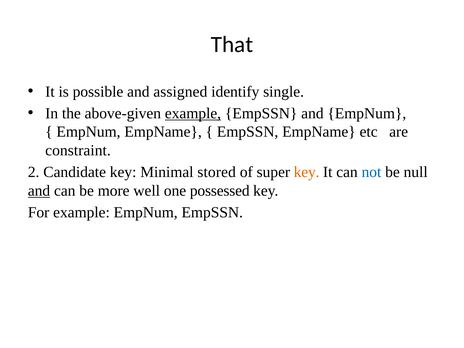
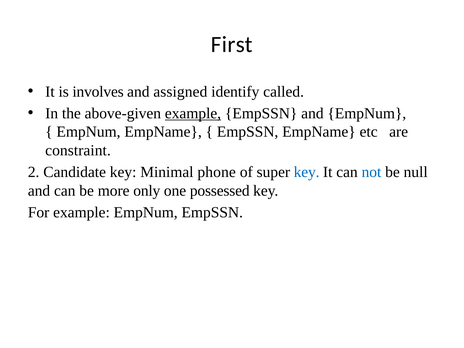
That: That -> First
possible: possible -> involves
single: single -> called
stored: stored -> phone
key at (307, 172) colour: orange -> blue
and at (39, 191) underline: present -> none
well: well -> only
